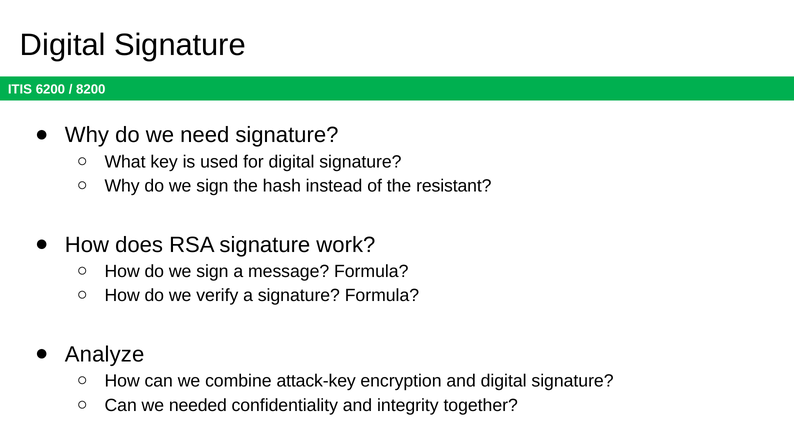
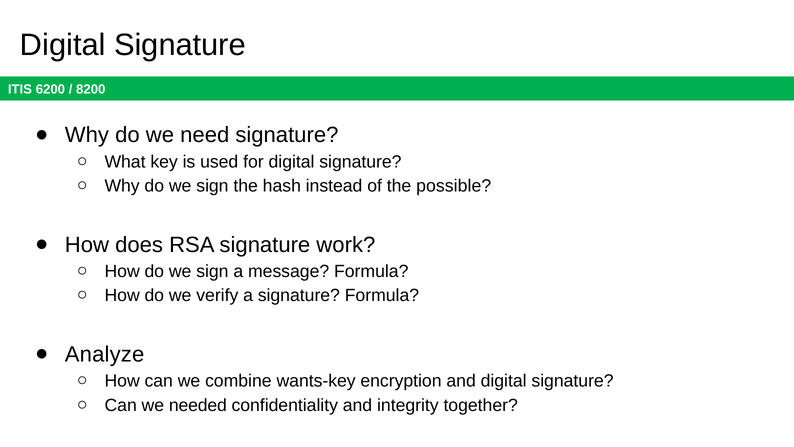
resistant: resistant -> possible
attack-key: attack-key -> wants-key
